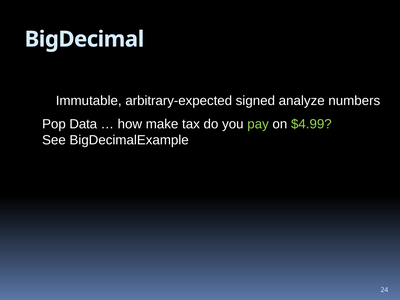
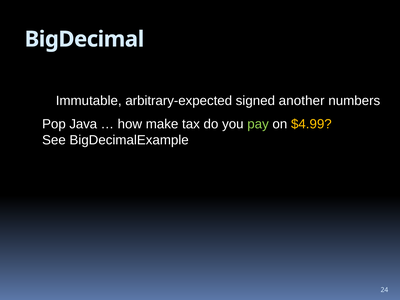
analyze: analyze -> another
Data: Data -> Java
$4.99 colour: light green -> yellow
